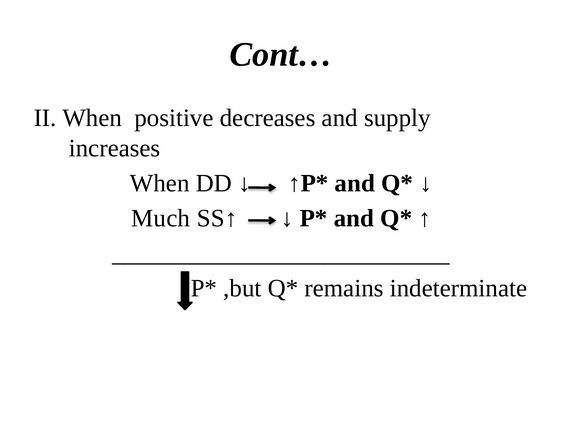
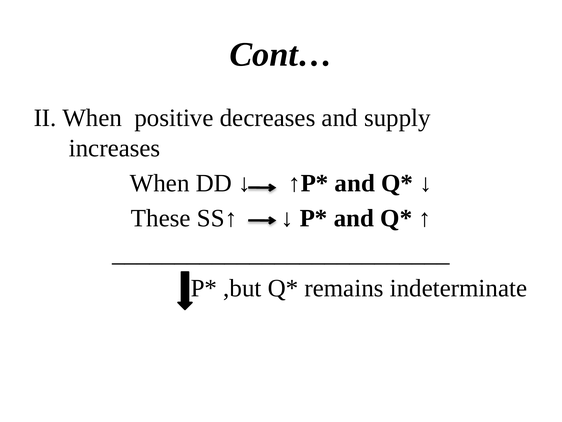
Much: Much -> These
